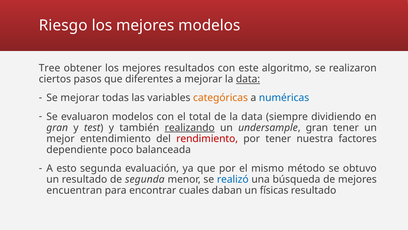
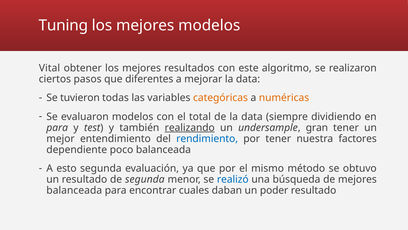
Riesgo: Riesgo -> Tuning
Tree: Tree -> Vital
data at (248, 79) underline: present -> none
Se mejorar: mejorar -> tuvieron
numéricas colour: blue -> orange
gran at (57, 127): gran -> para
rendimiento colour: red -> blue
encuentran at (74, 190): encuentran -> balanceada
físicas: físicas -> poder
